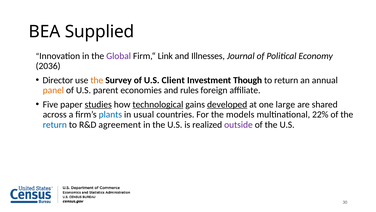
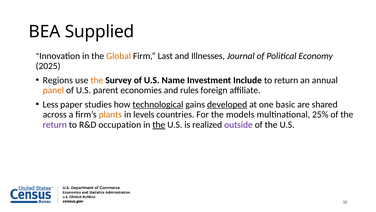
Global colour: purple -> orange
Link: Link -> Last
2036: 2036 -> 2025
Director: Director -> Regions
Client: Client -> Name
Though: Though -> Include
Five: Five -> Less
studies underline: present -> none
large: large -> basic
plants colour: blue -> orange
usual: usual -> levels
22%: 22% -> 25%
return at (55, 125) colour: blue -> purple
agreement: agreement -> occupation
the at (159, 125) underline: none -> present
